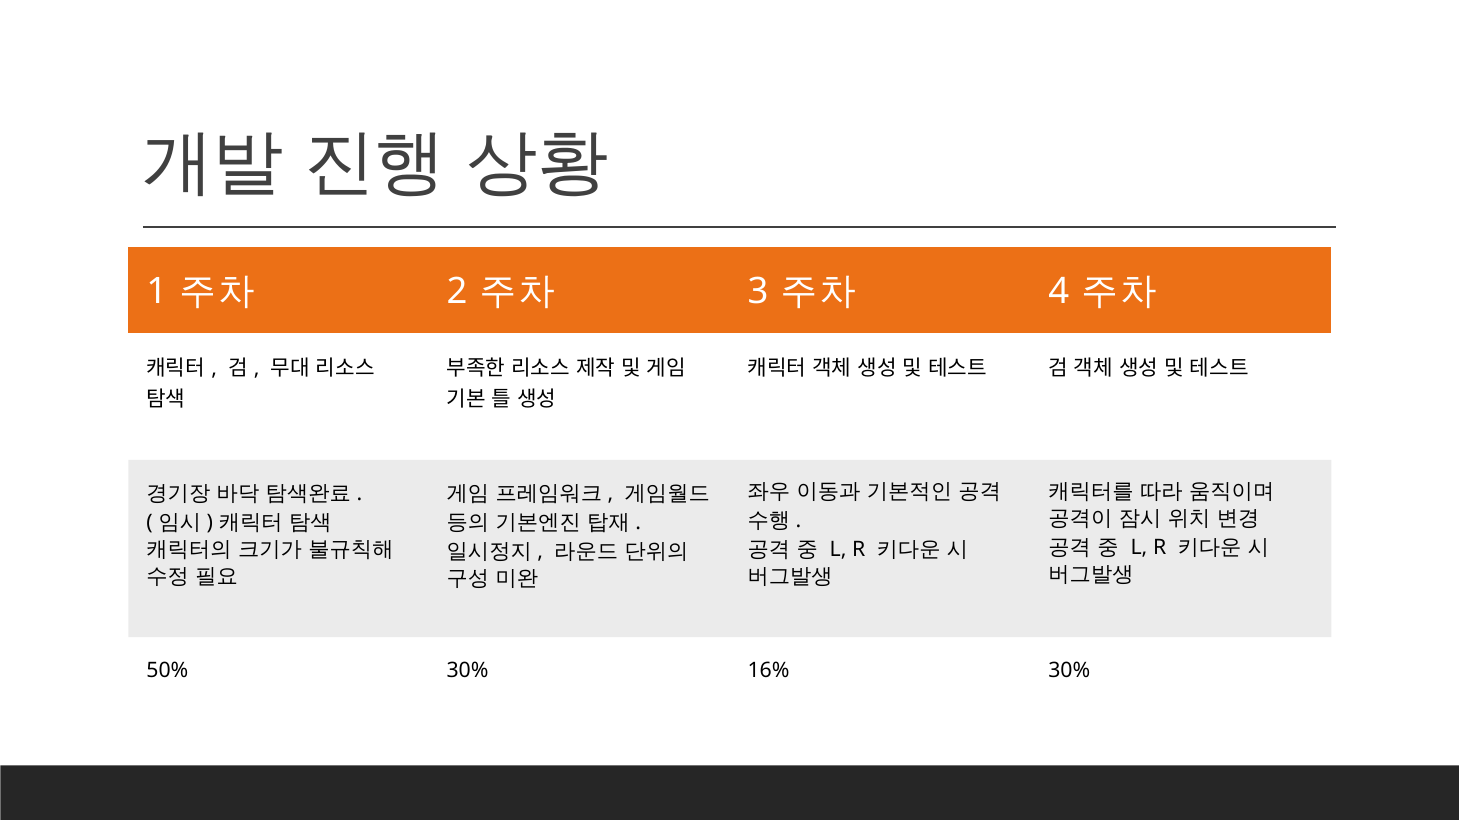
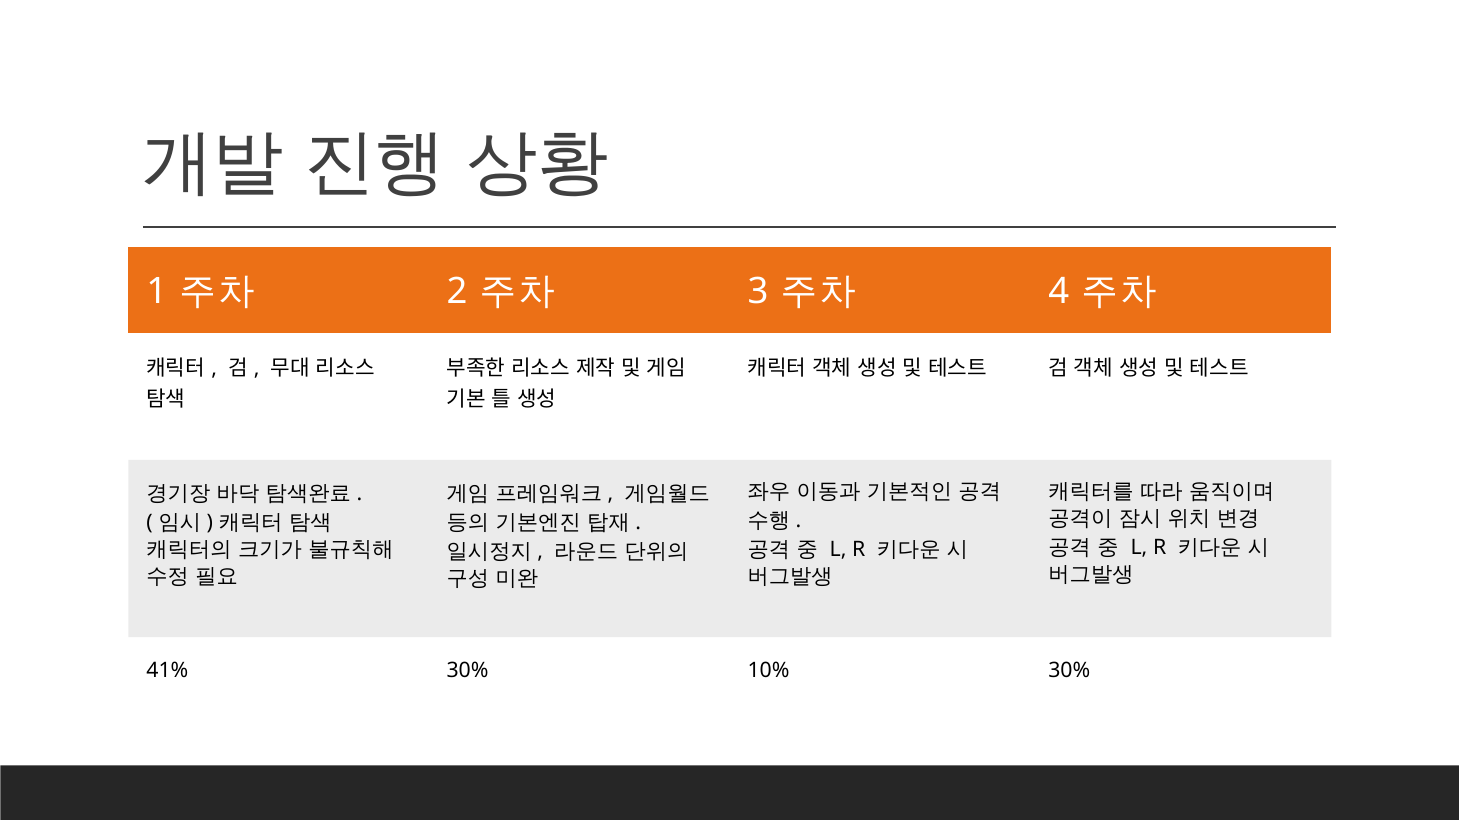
50%: 50% -> 41%
16%: 16% -> 10%
